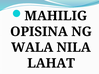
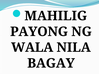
OPISINA: OPISINA -> PAYONG
LAHAT: LAHAT -> BAGAY
